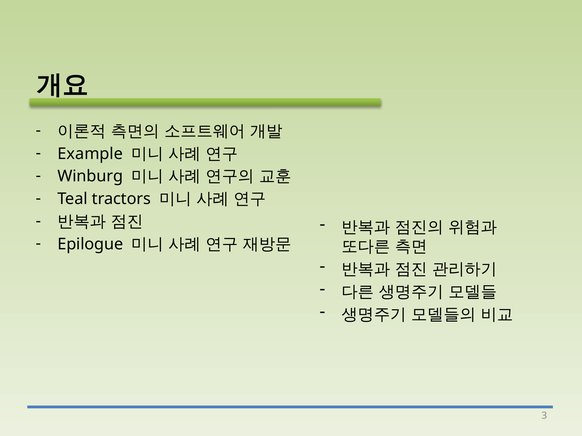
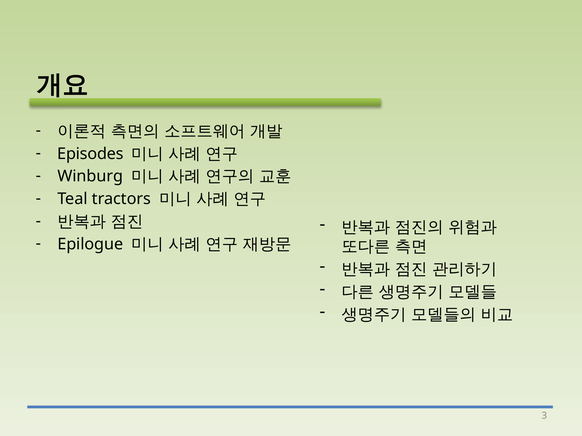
Example: Example -> Episodes
